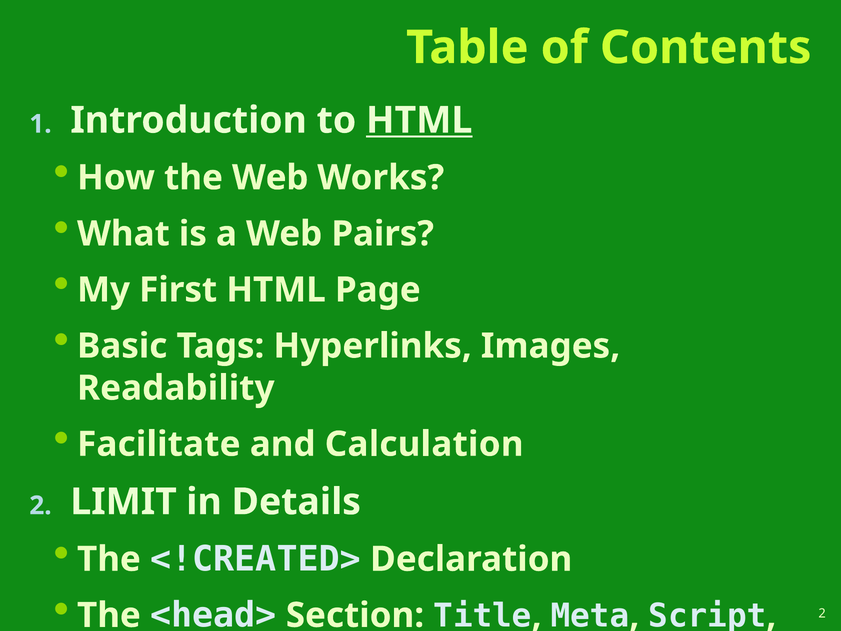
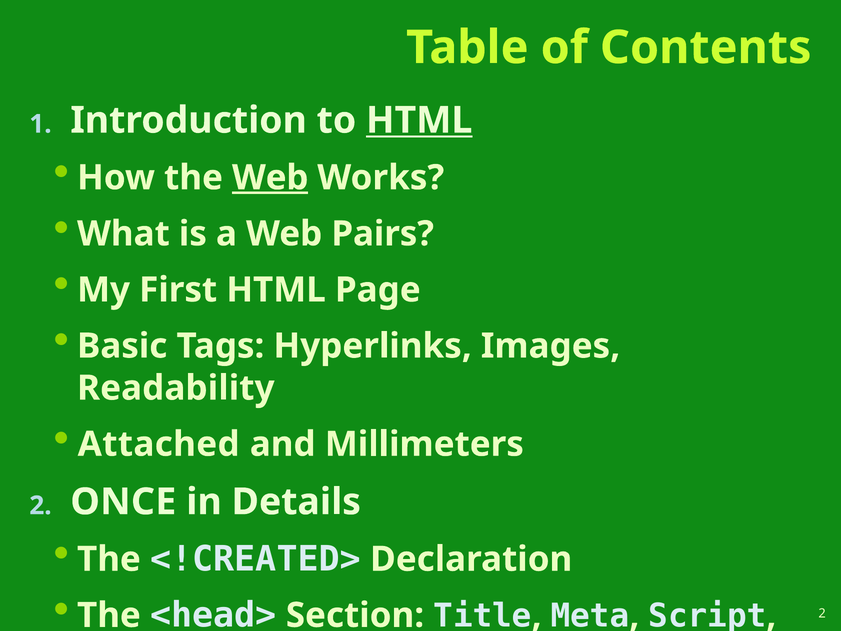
Web at (270, 178) underline: none -> present
Facilitate: Facilitate -> Attached
Calculation: Calculation -> Millimeters
LIMIT: LIMIT -> ONCE
